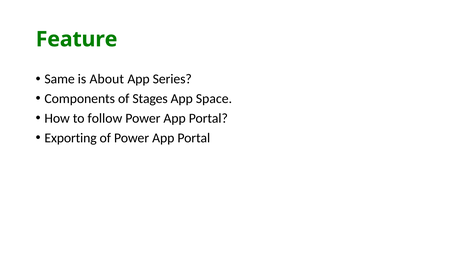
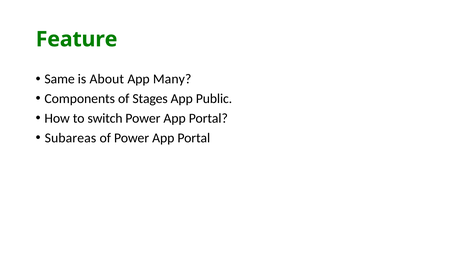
Series: Series -> Many
Space: Space -> Public
follow: follow -> switch
Exporting: Exporting -> Subareas
